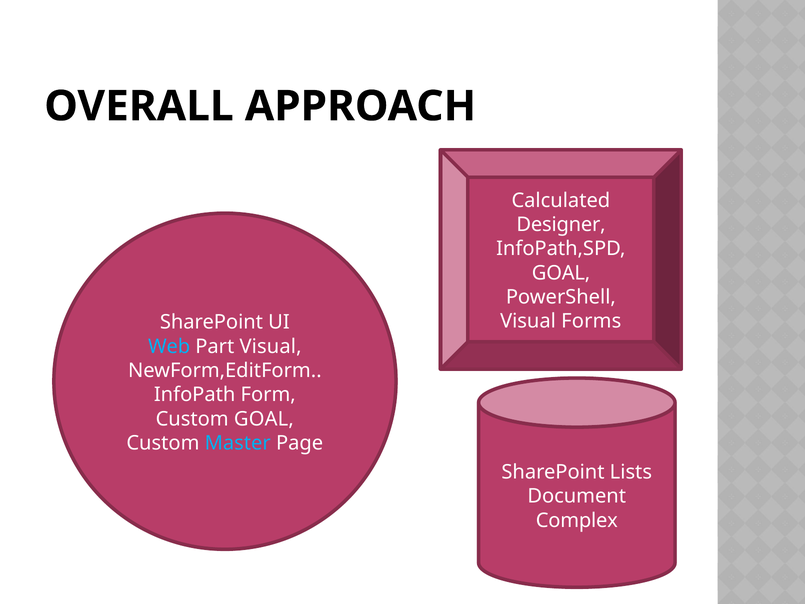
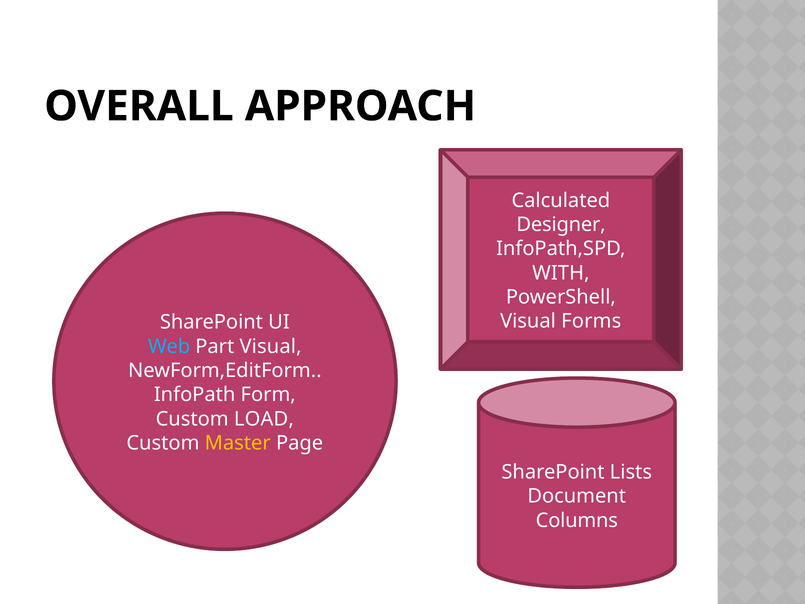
GOAL at (561, 273): GOAL -> WITH
Custom GOAL: GOAL -> LOAD
Master colour: light blue -> yellow
Complex: Complex -> Columns
